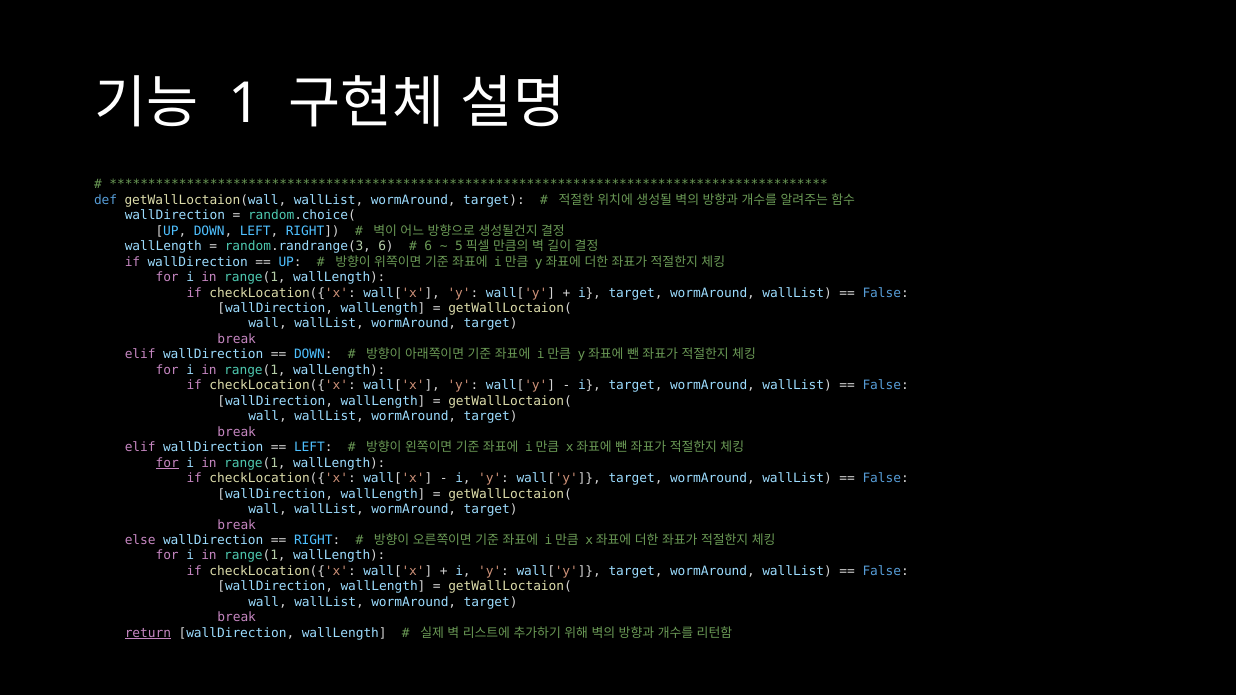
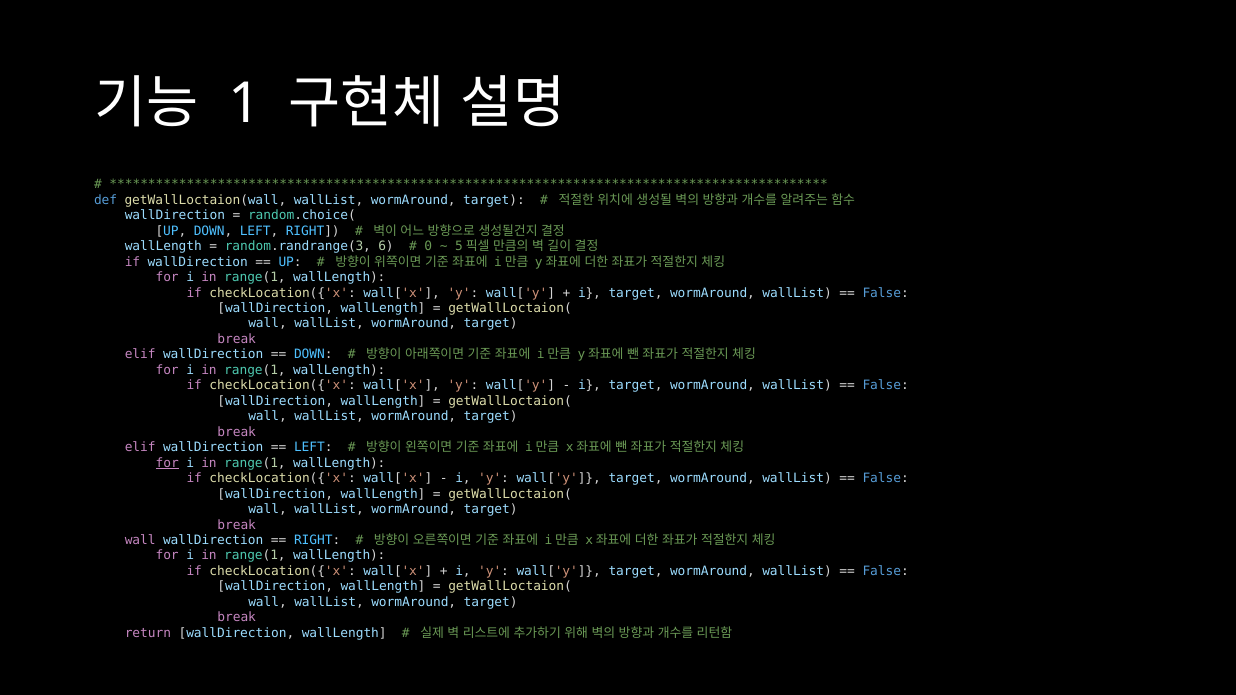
6 at (428, 246): 6 -> 0
else at (140, 540): else -> wall
return underline: present -> none
